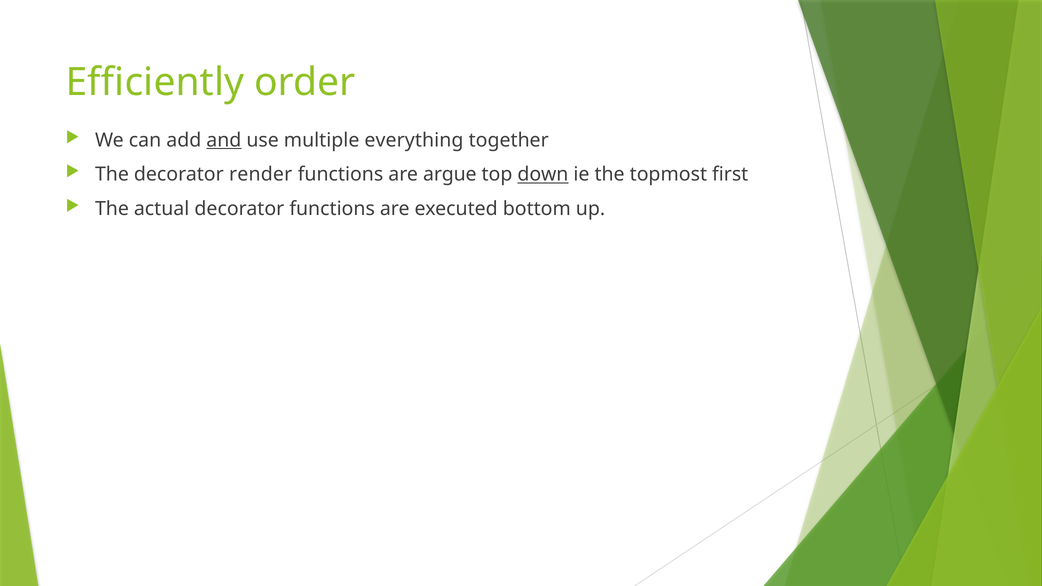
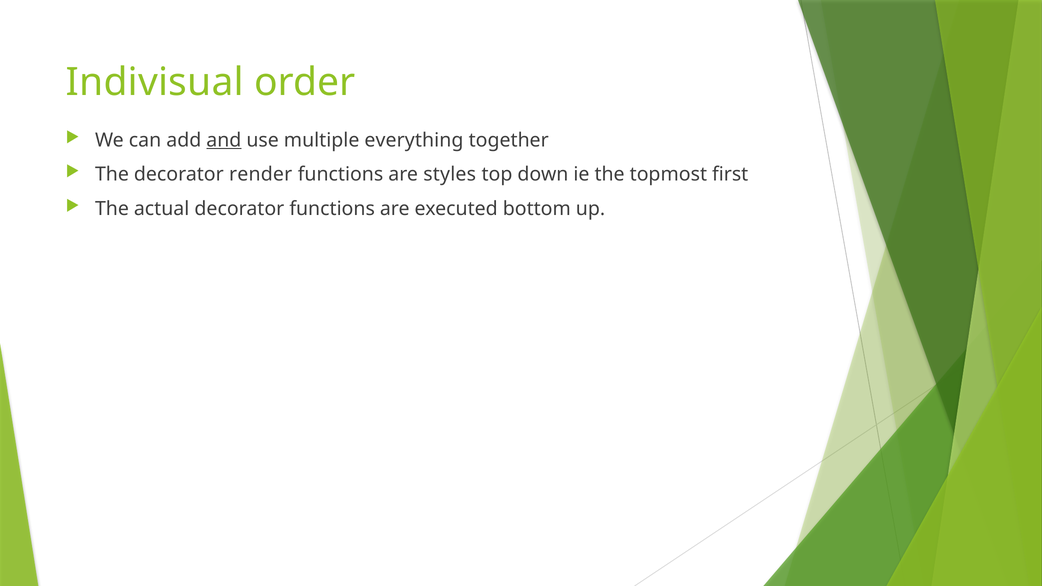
Efficiently: Efficiently -> Indivisual
argue: argue -> styles
down underline: present -> none
